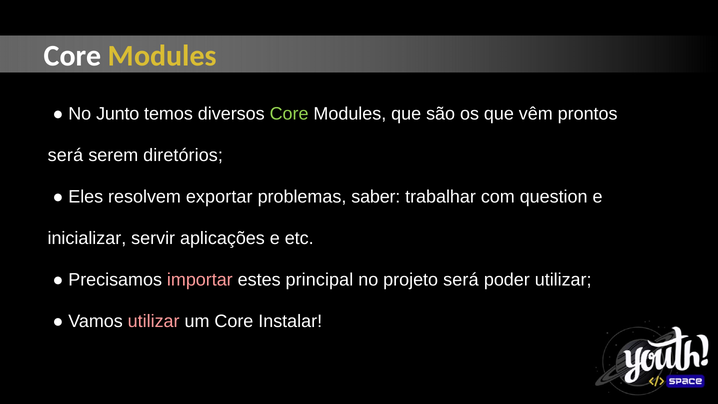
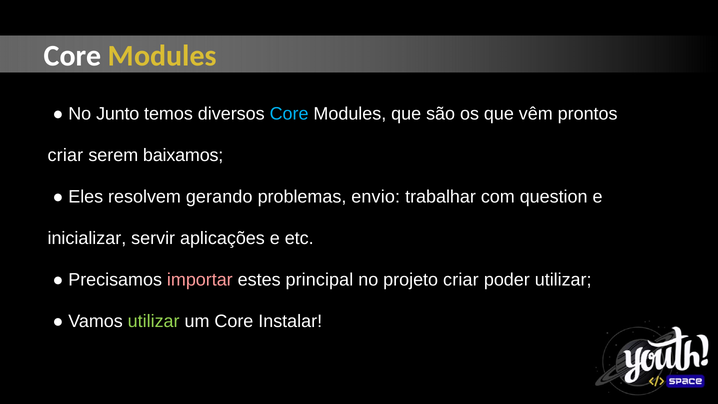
Core at (289, 114) colour: light green -> light blue
será at (65, 155): será -> criar
diretórios: diretórios -> baixamos
exportar: exportar -> gerando
saber: saber -> envio
projeto será: será -> criar
utilizar at (154, 321) colour: pink -> light green
